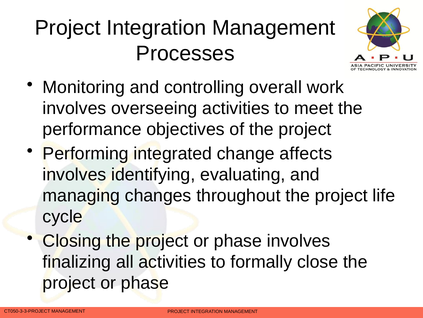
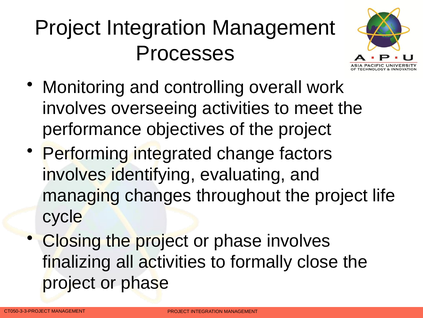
affects: affects -> factors
